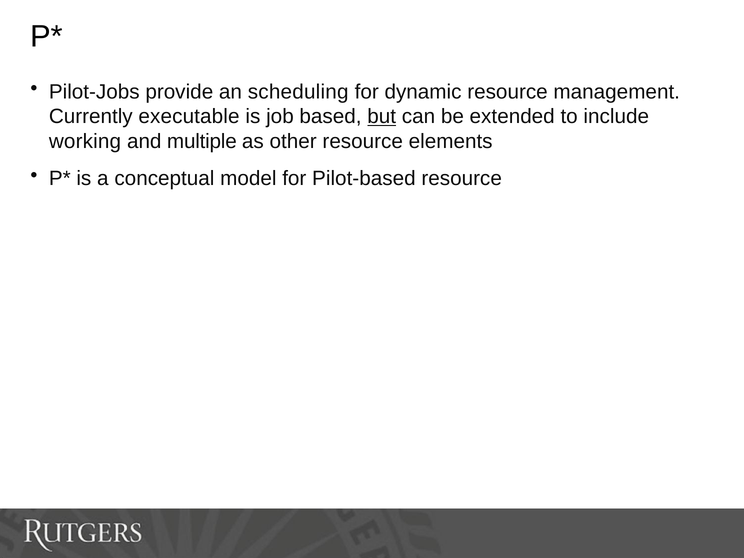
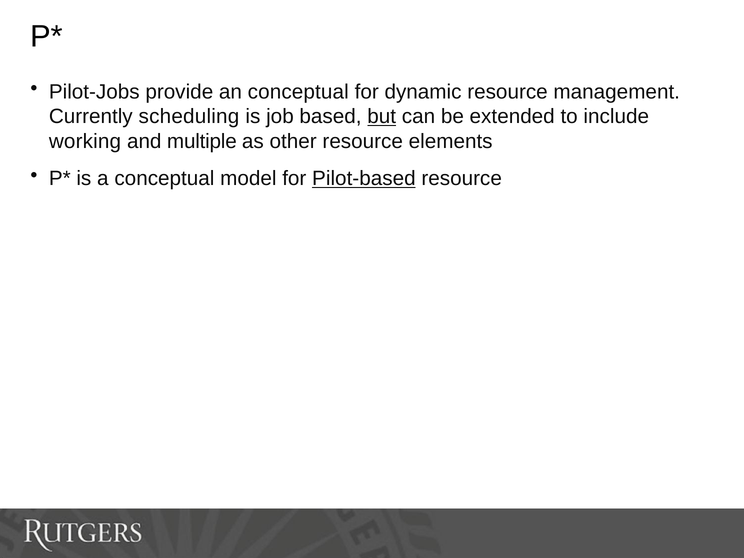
an scheduling: scheduling -> conceptual
executable: executable -> scheduling
Pilot-based underline: none -> present
